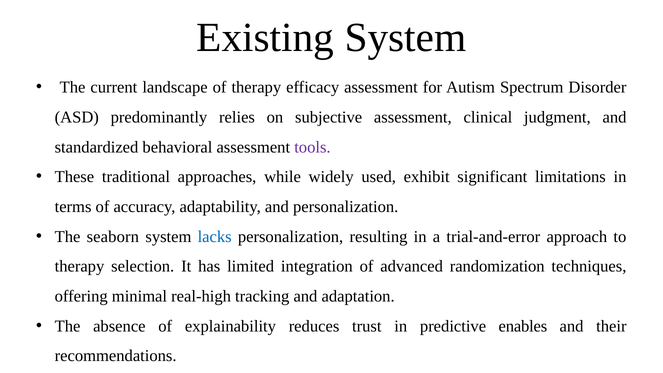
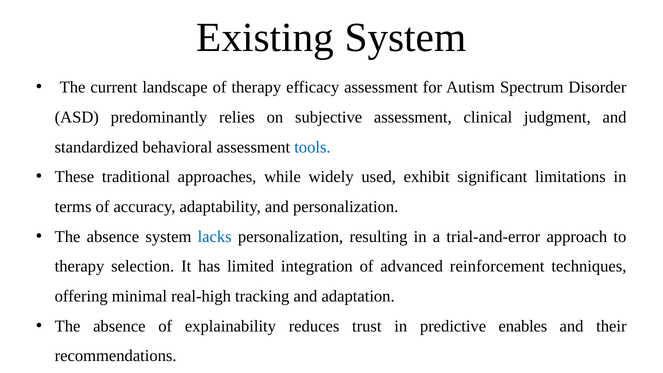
tools colour: purple -> blue
seaborn at (113, 237): seaborn -> absence
randomization: randomization -> reinforcement
